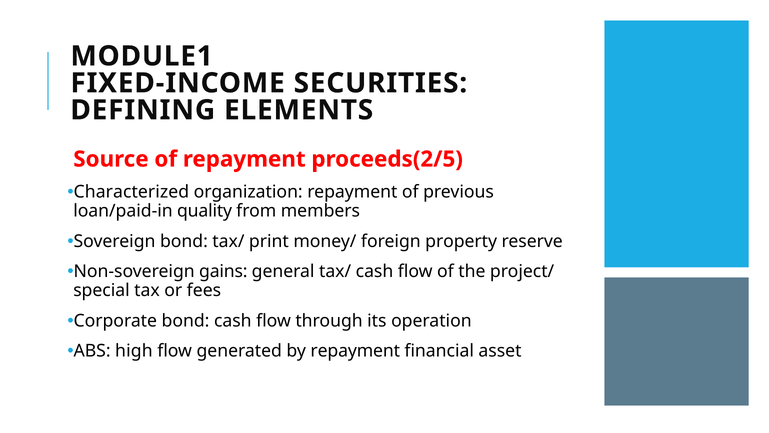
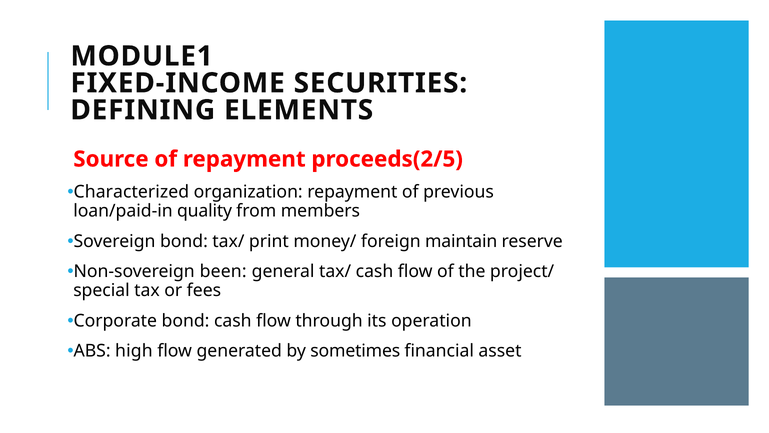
property: property -> maintain
gains: gains -> been
by repayment: repayment -> sometimes
